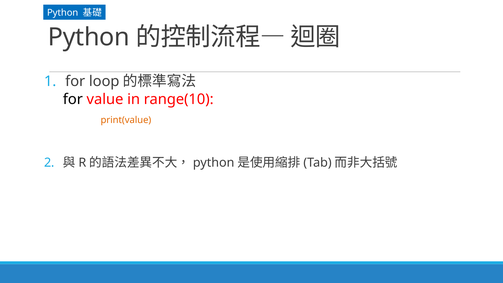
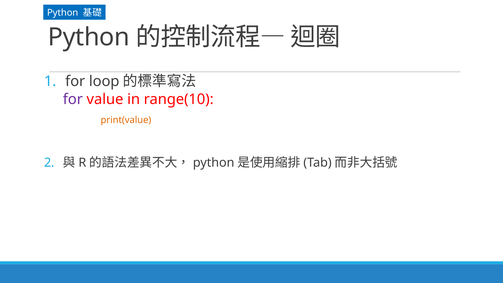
for at (73, 99) colour: black -> purple
